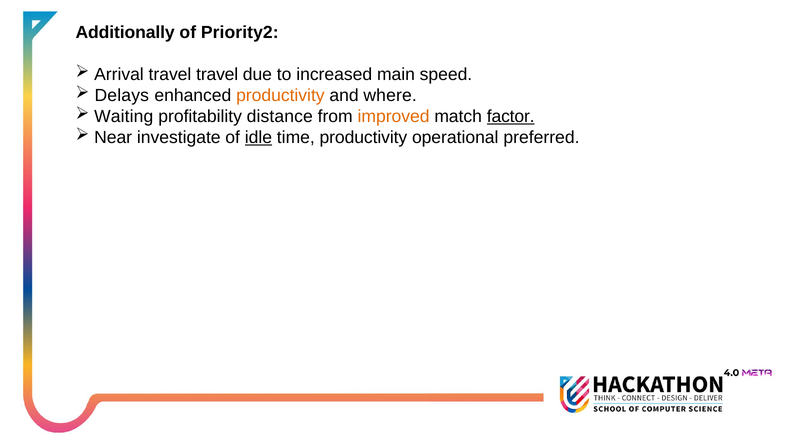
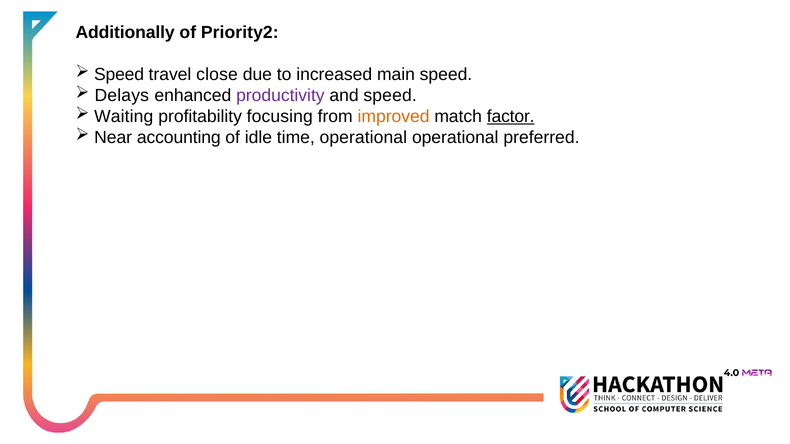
Arrival at (119, 74): Arrival -> Speed
travel travel: travel -> close
productivity at (280, 95) colour: orange -> purple
and where: where -> speed
distance: distance -> focusing
investigate: investigate -> accounting
idle underline: present -> none
time productivity: productivity -> operational
